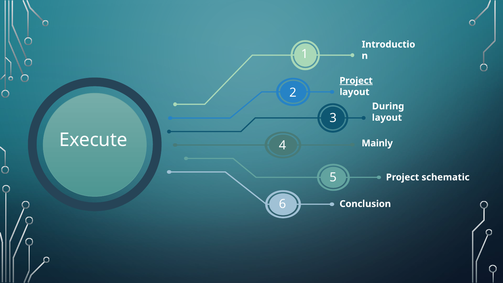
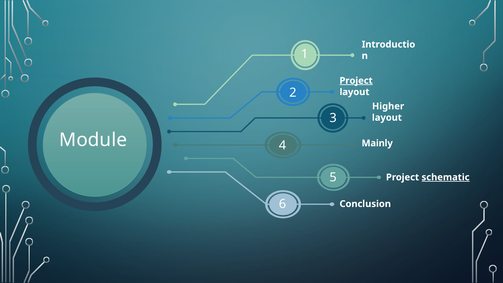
During: During -> Higher
Execute: Execute -> Module
schematic underline: none -> present
